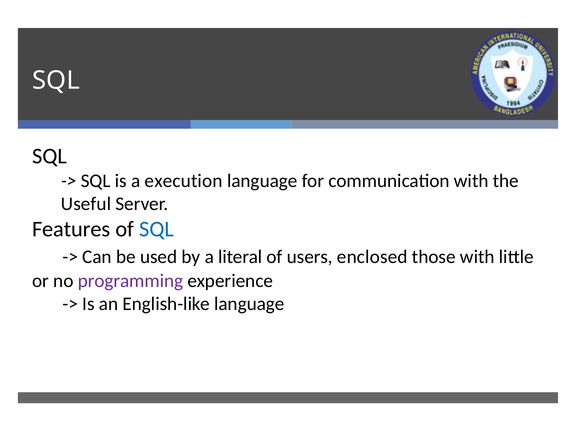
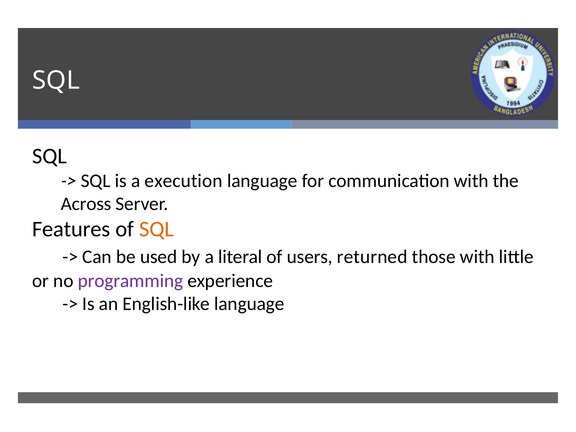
Useful: Useful -> Across
SQL at (156, 229) colour: blue -> orange
enclosed: enclosed -> returned
